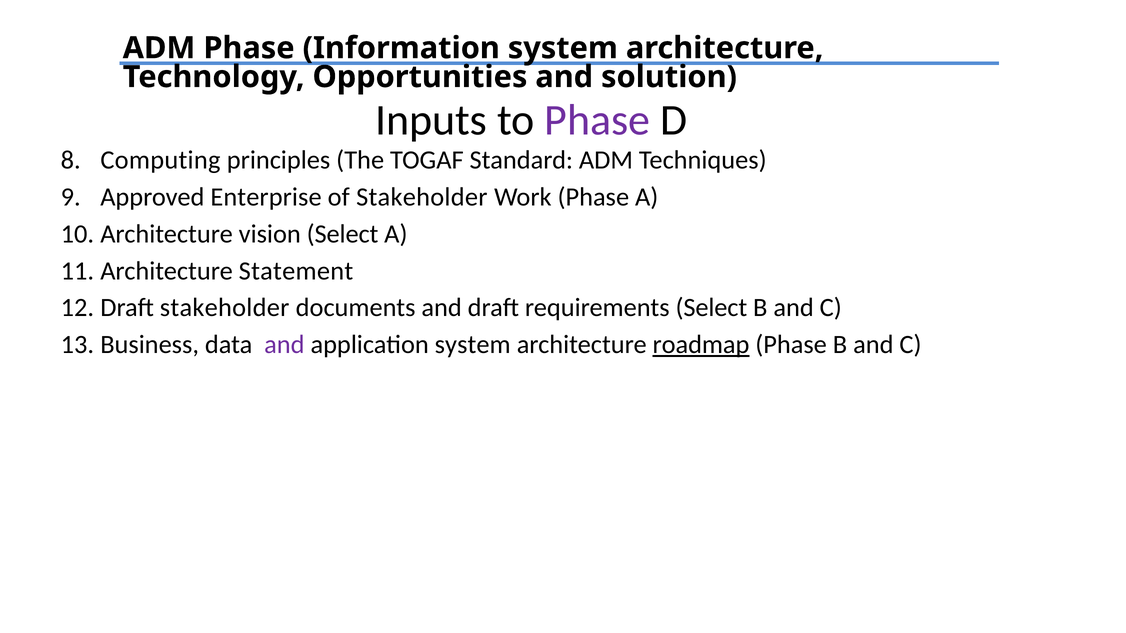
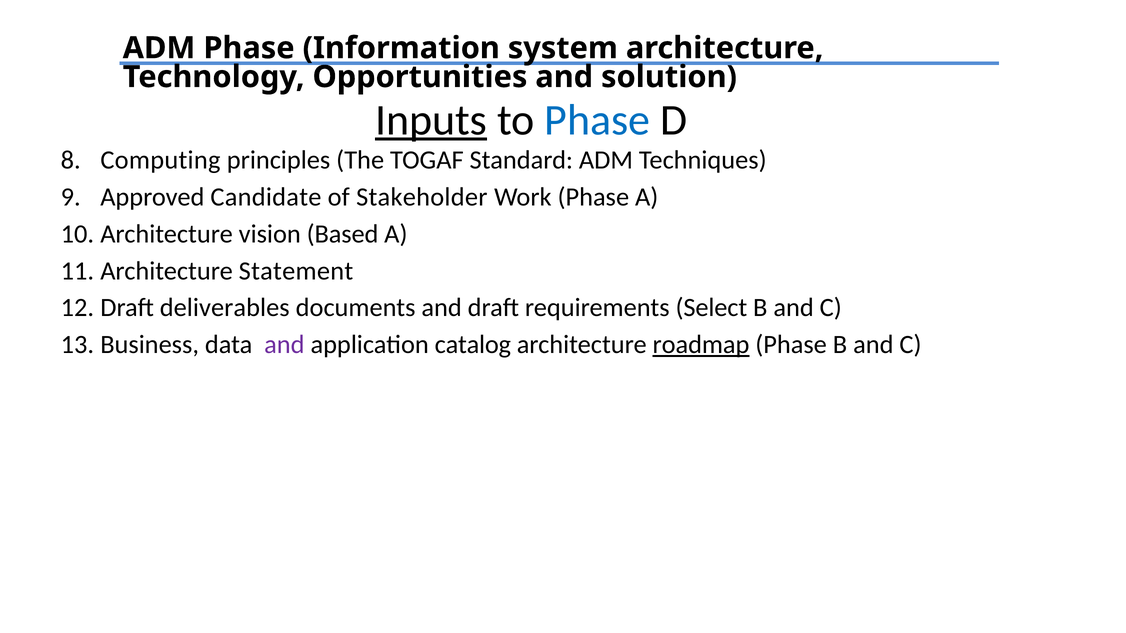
Inputs underline: none -> present
Phase at (597, 120) colour: purple -> blue
Enterprise: Enterprise -> Candidate
vision Select: Select -> Based
stakeholder at (225, 308): stakeholder -> deliverables
application system: system -> catalog
